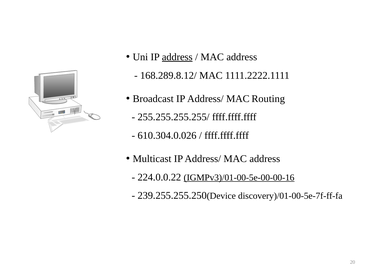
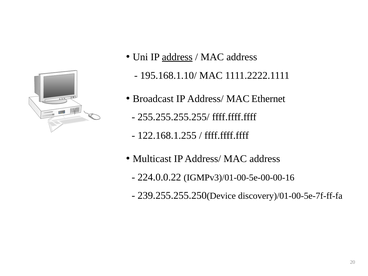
168.289.8.12/: 168.289.8.12/ -> 195.168.1.10/
Routing: Routing -> Ethernet
610.304.0.026: 610.304.0.026 -> 122.168.1.255
IGMPv3)/01-00-5e-00-00-16 underline: present -> none
